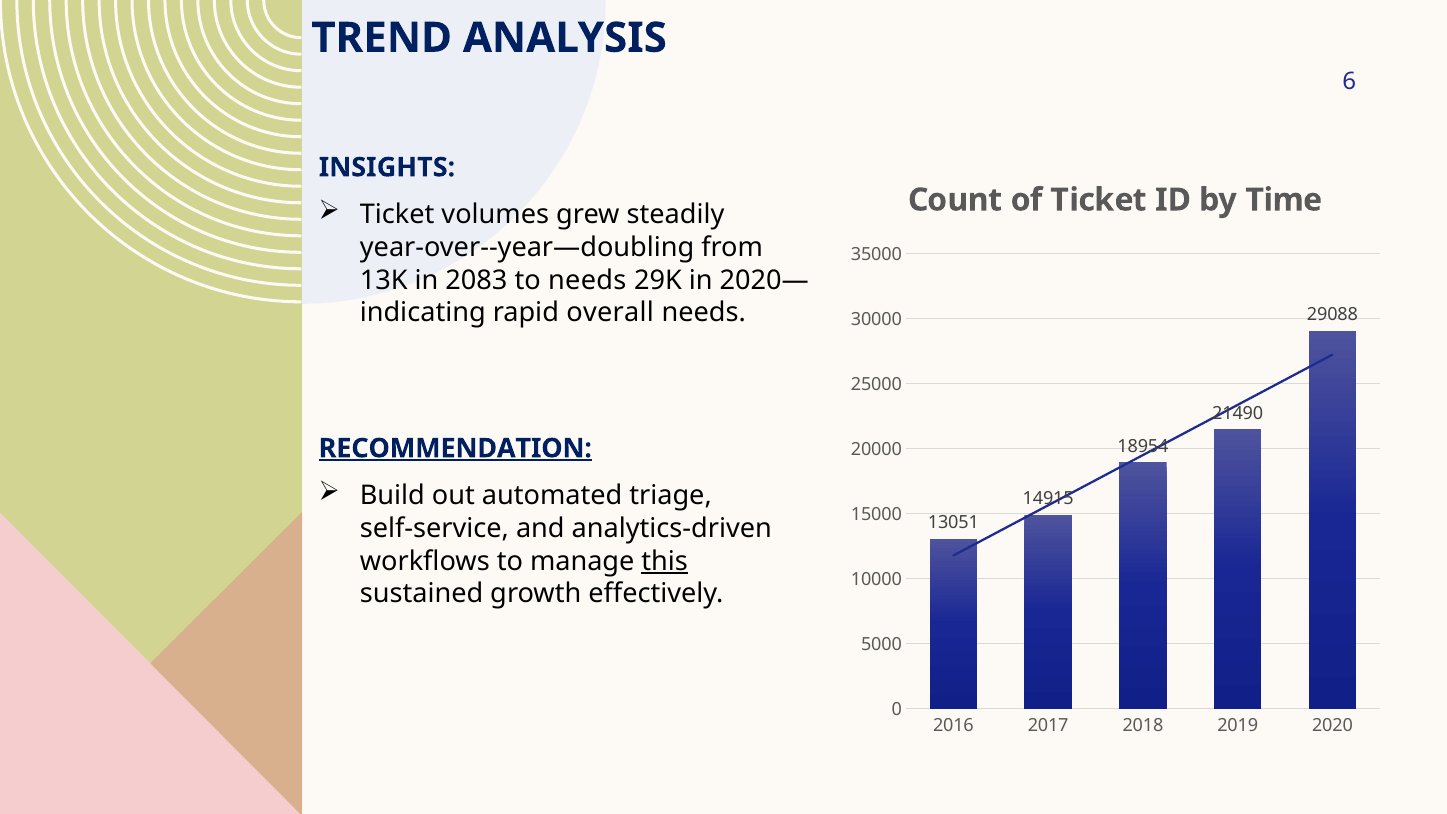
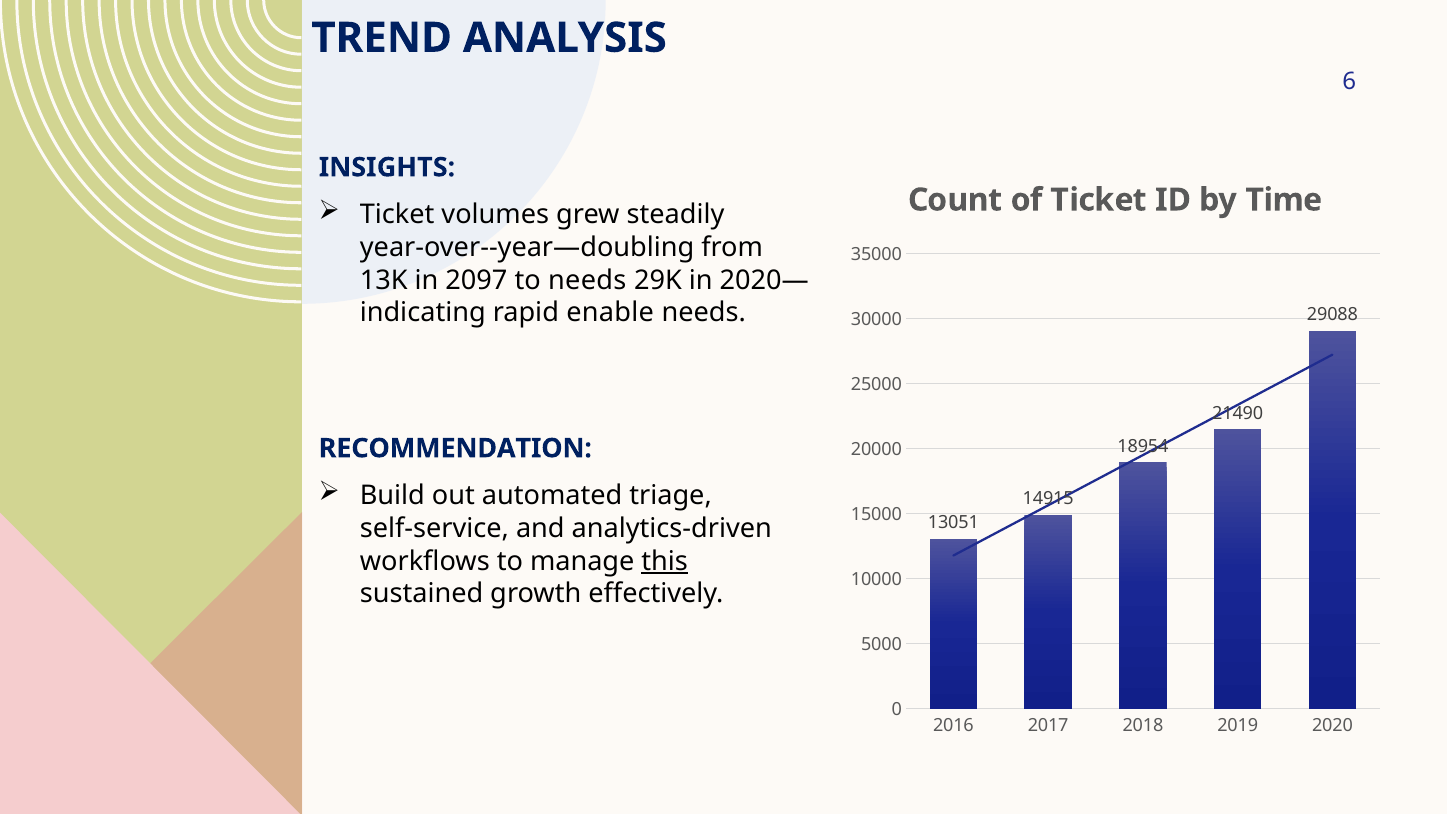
2083: 2083 -> 2097
overall: overall -> enable
RECOMMENDATION underline: present -> none
